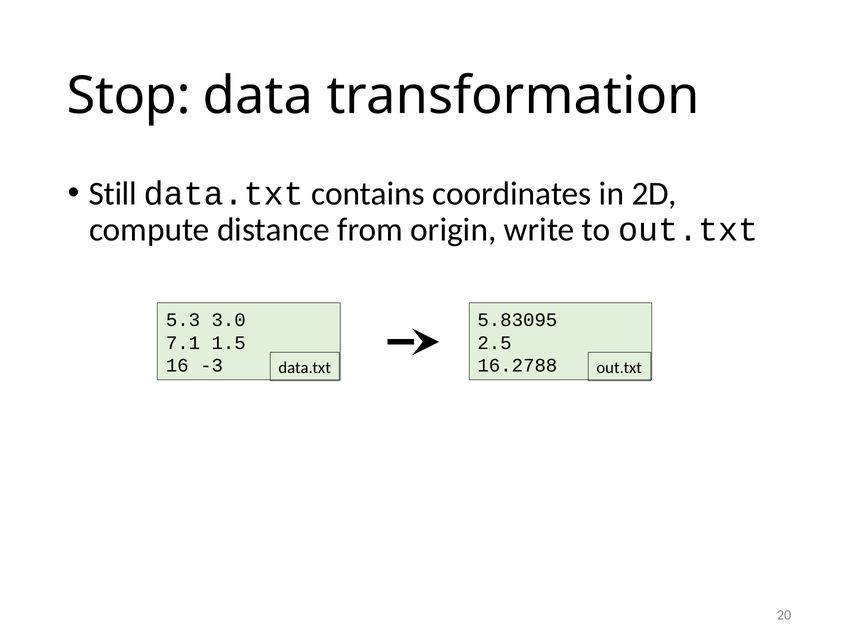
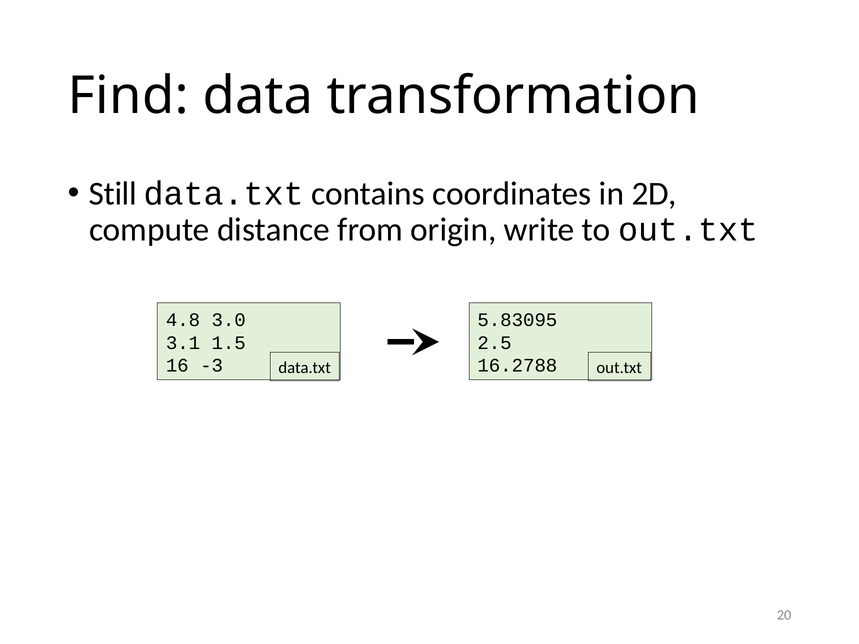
Stop: Stop -> Find
5.3: 5.3 -> 4.8
7.1: 7.1 -> 3.1
